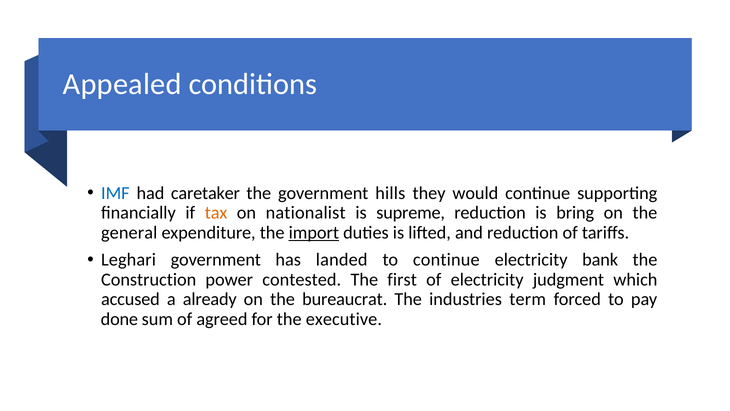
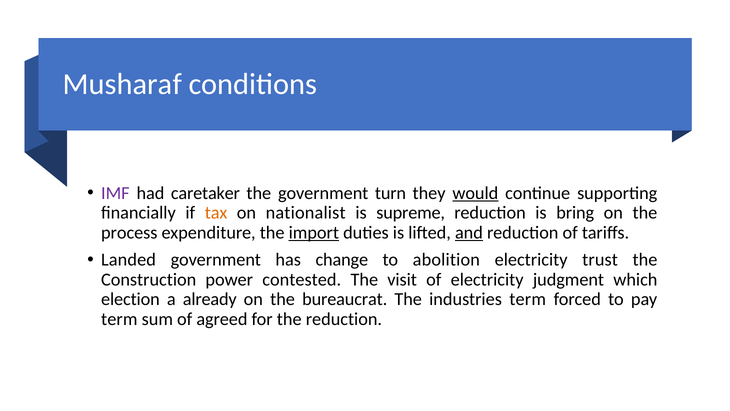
Appealed: Appealed -> Musharaf
IMF colour: blue -> purple
hills: hills -> turn
would underline: none -> present
general: general -> process
and underline: none -> present
Leghari: Leghari -> Landed
landed: landed -> change
to continue: continue -> abolition
bank: bank -> trust
first: first -> visit
accused: accused -> election
done at (119, 319): done -> term
the executive: executive -> reduction
